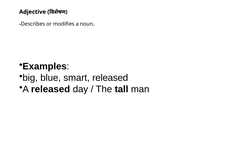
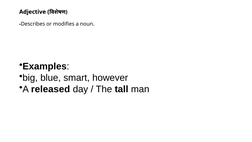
smart released: released -> however
